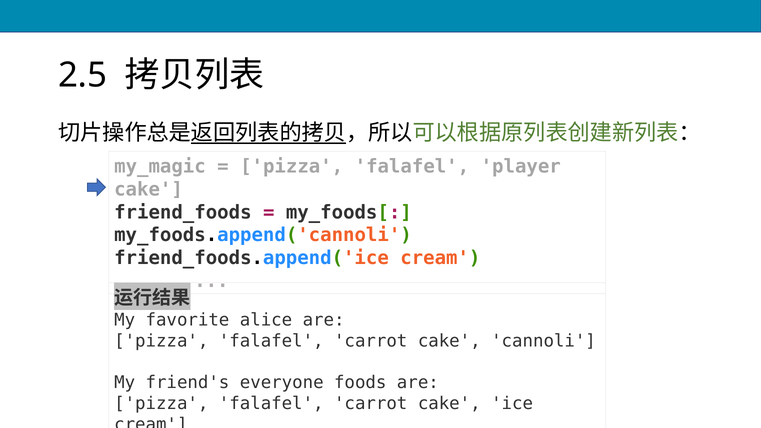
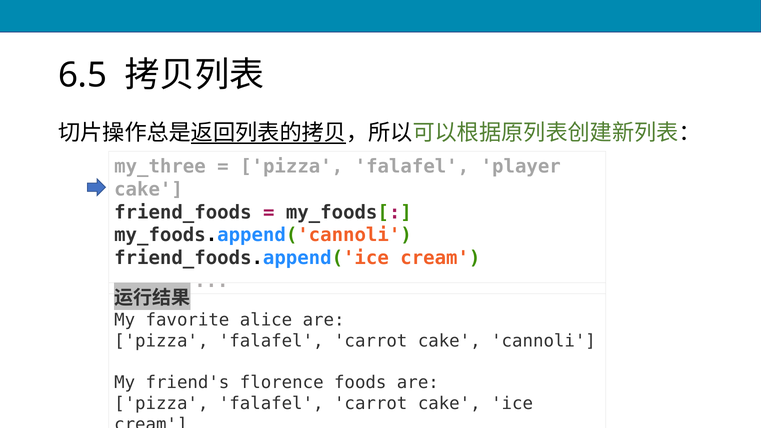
2.5: 2.5 -> 6.5
my_magic: my_magic -> my_three
everyone: everyone -> florence
